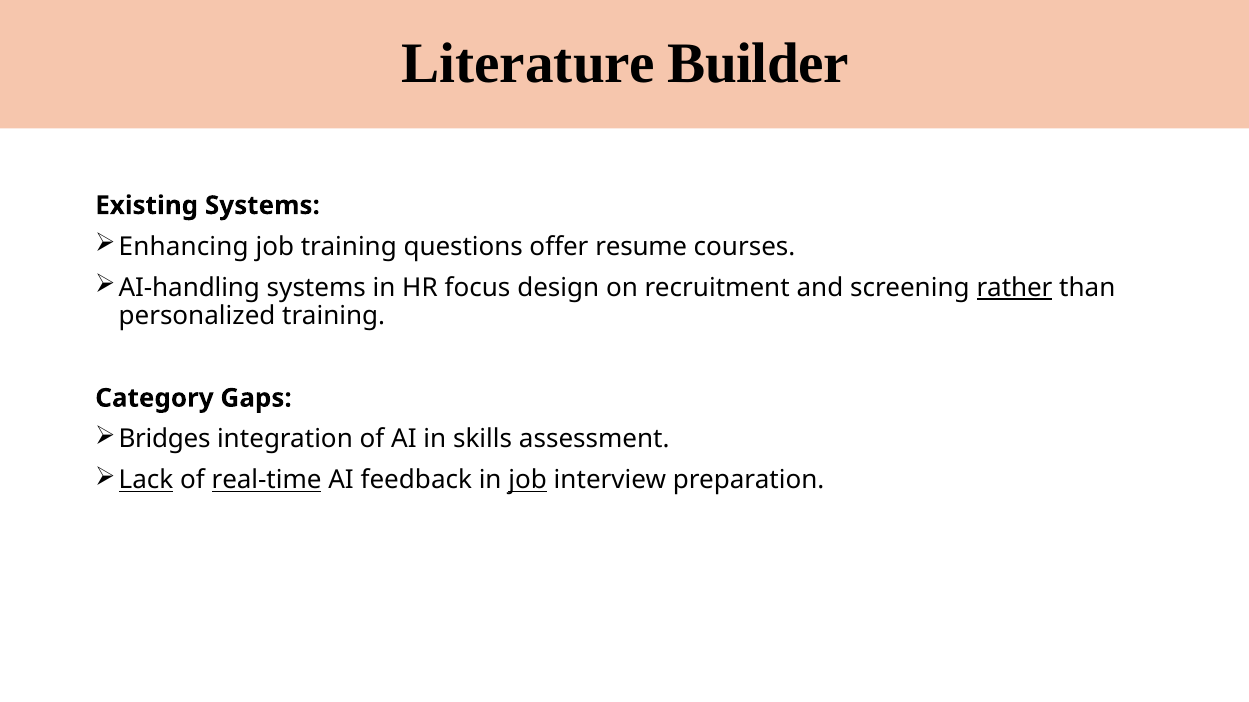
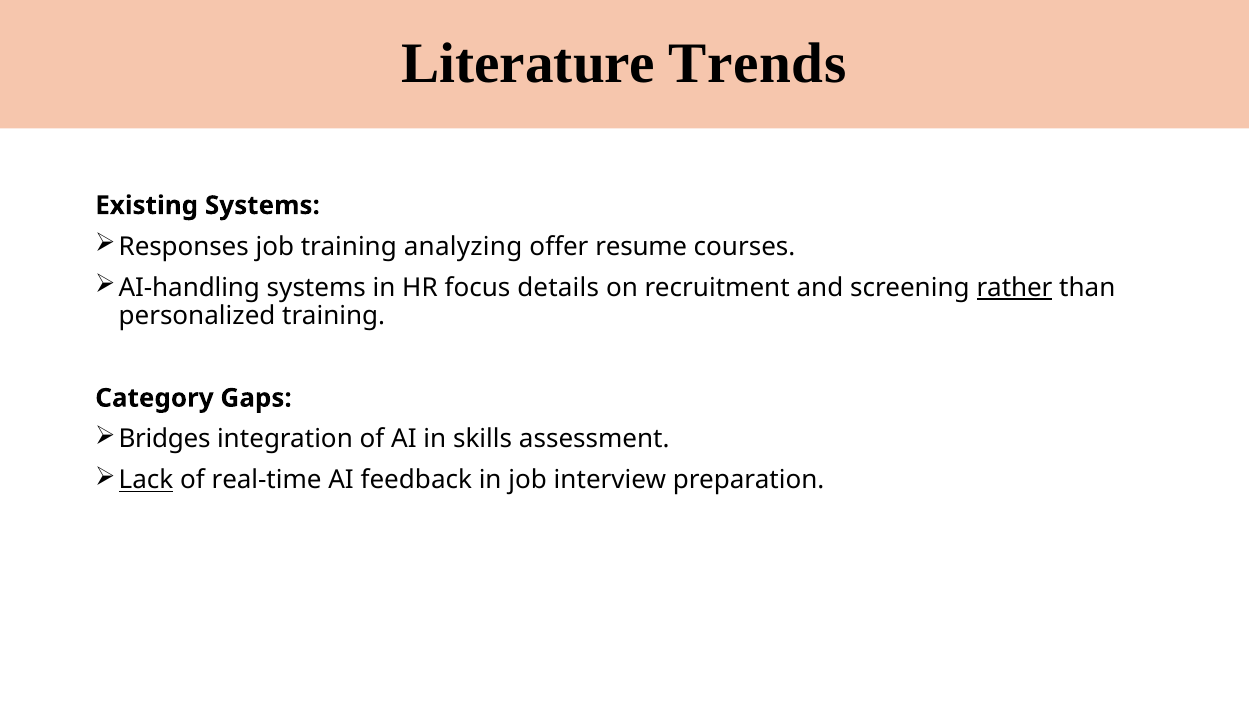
Builder: Builder -> Trends
Enhancing: Enhancing -> Responses
questions: questions -> analyzing
design: design -> details
real-time underline: present -> none
job at (528, 481) underline: present -> none
